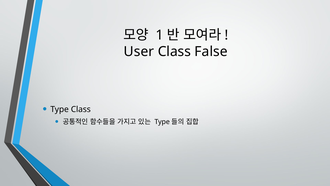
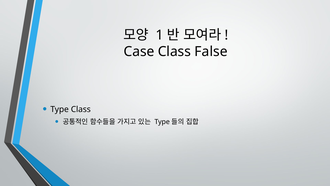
User: User -> Case
